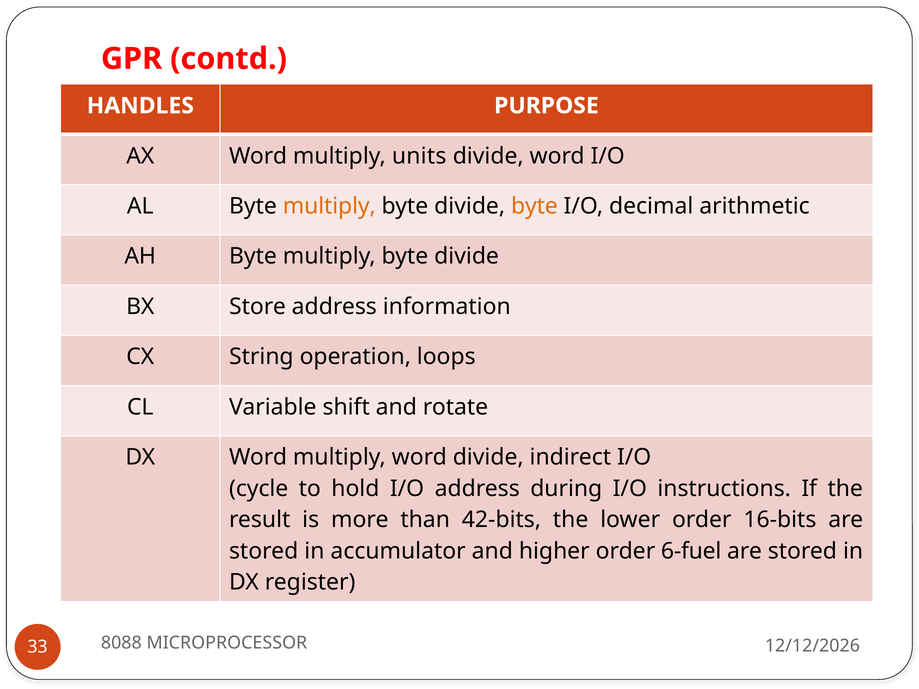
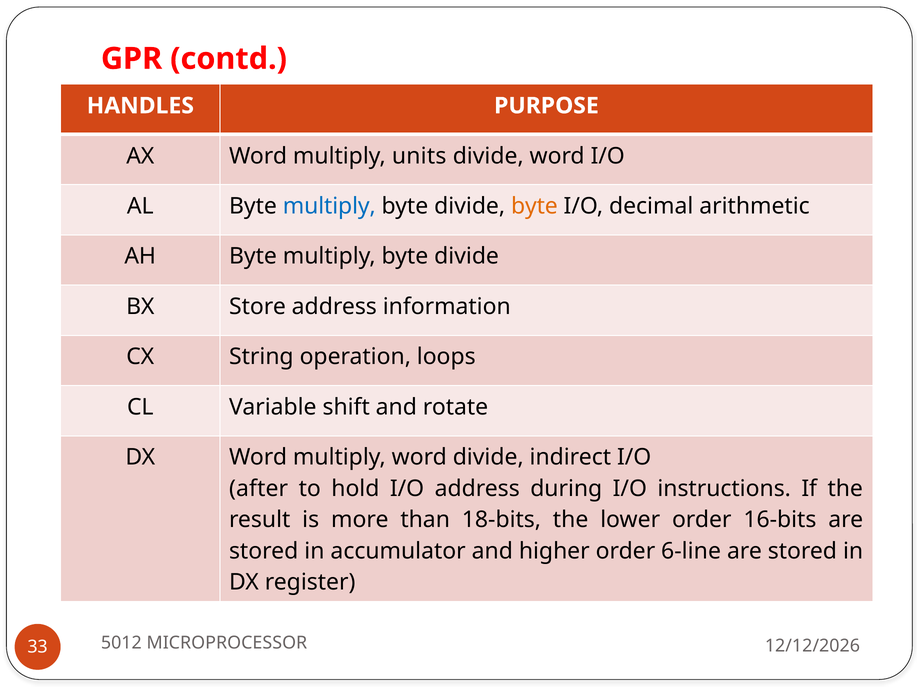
multiply at (329, 206) colour: orange -> blue
cycle: cycle -> after
42-bits: 42-bits -> 18-bits
6-fuel: 6-fuel -> 6-line
8088: 8088 -> 5012
